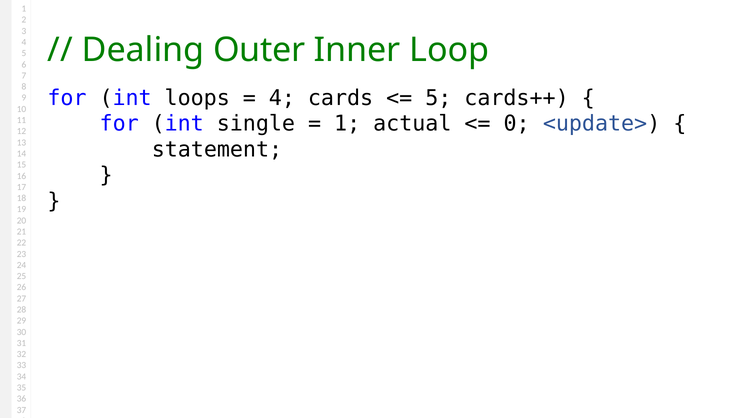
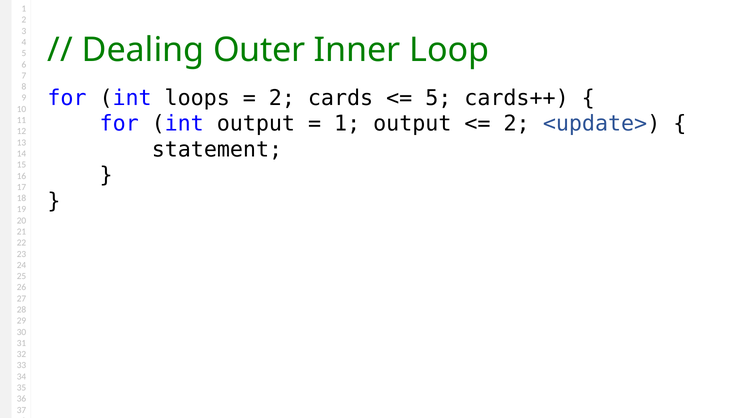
4 at (282, 98): 4 -> 2
int single: single -> output
1 actual: actual -> output
0 at (517, 124): 0 -> 2
